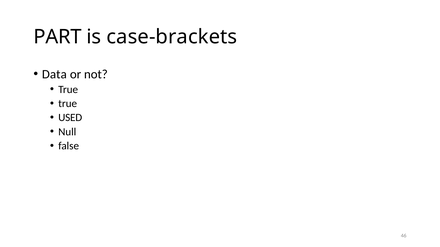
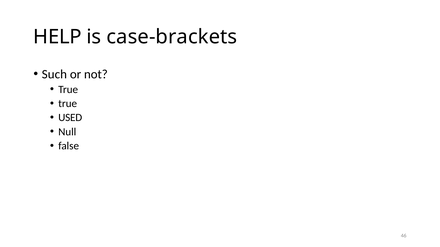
PART: PART -> HELP
Data: Data -> Such
